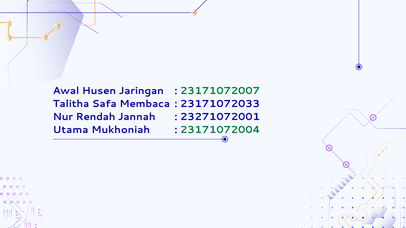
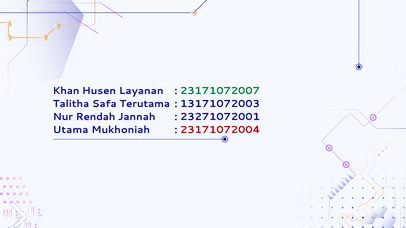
Awal: Awal -> Khan
Jaringan: Jaringan -> Layanan
Membaca: Membaca -> Terutama
23171072033: 23171072033 -> 13171072003
23171072004 colour: green -> red
